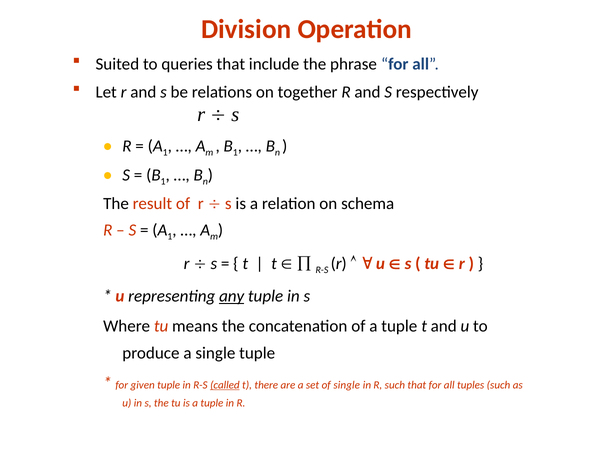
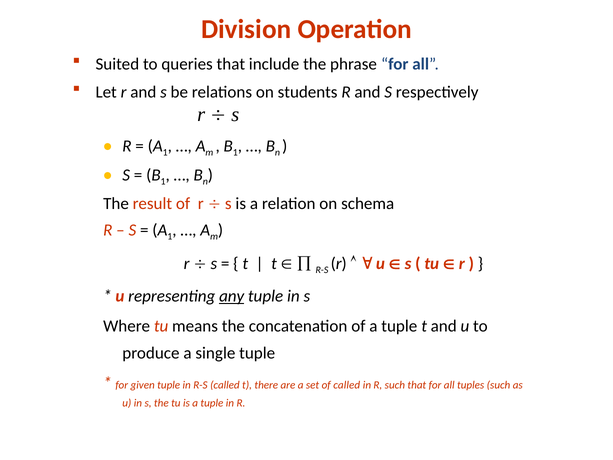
together: together -> students
called at (225, 385) underline: present -> none
of single: single -> called
